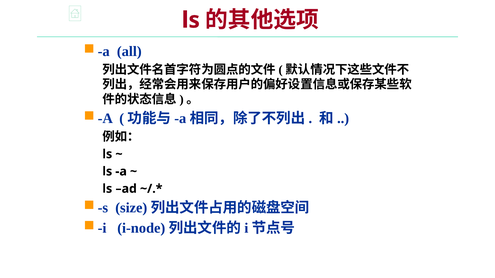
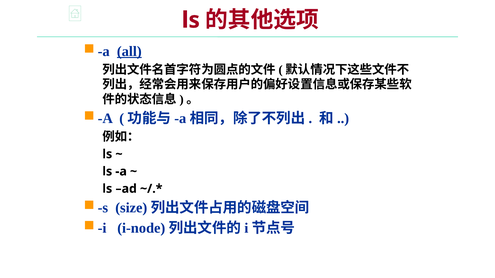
all underline: none -> present
